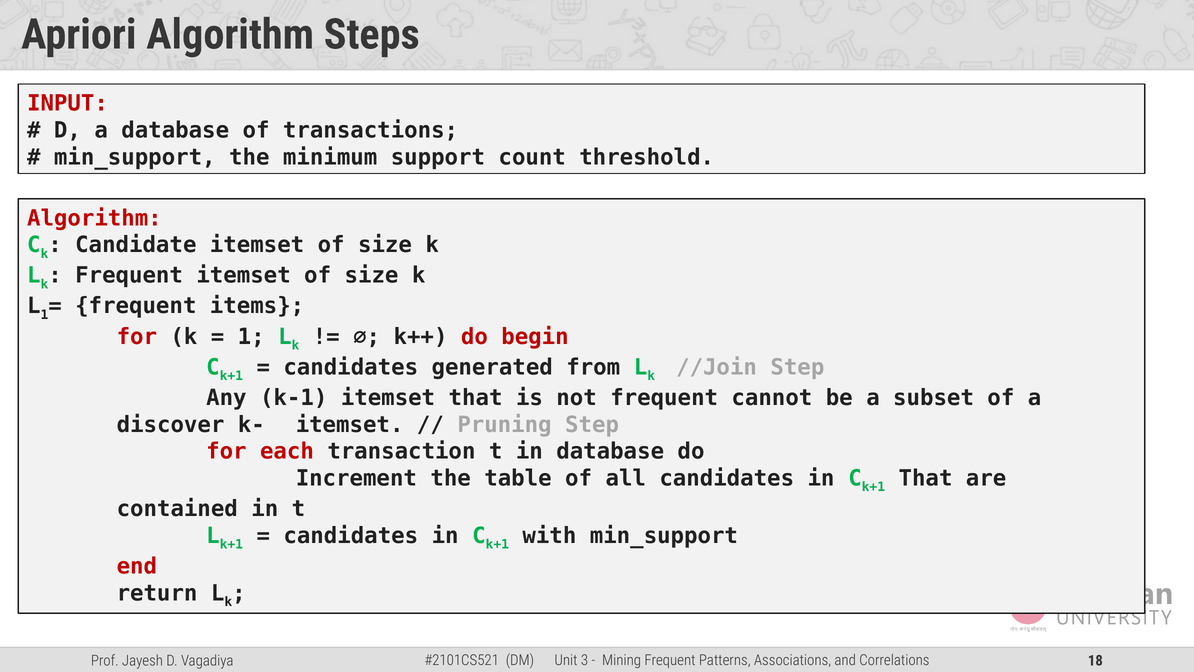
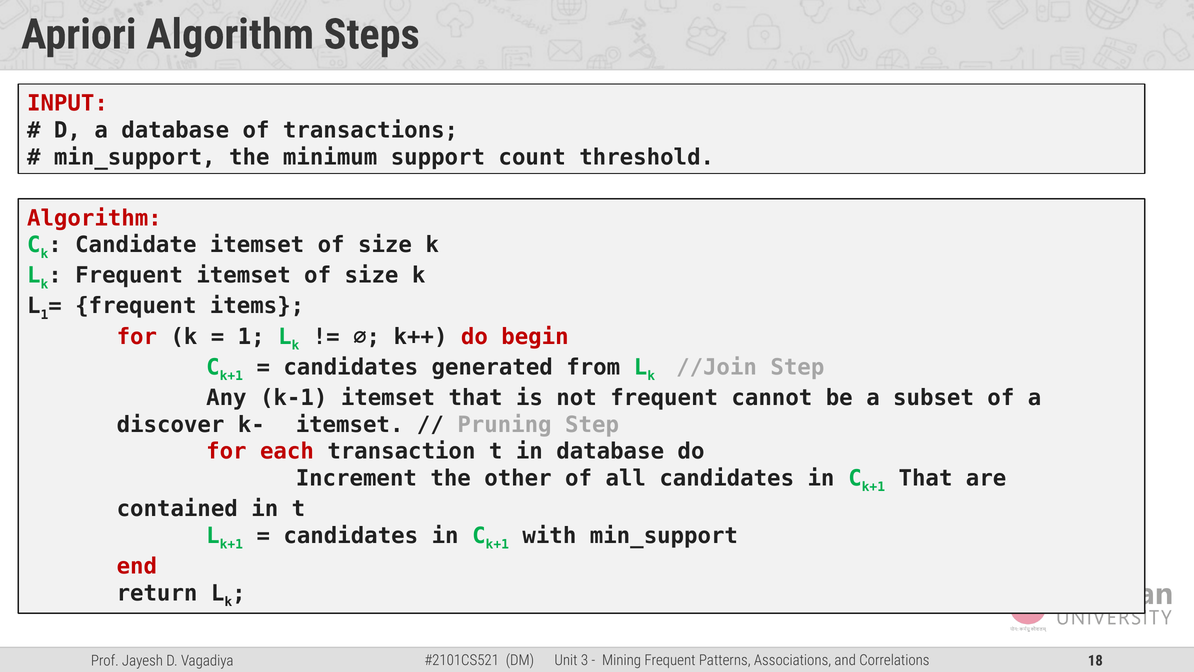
table: table -> other
